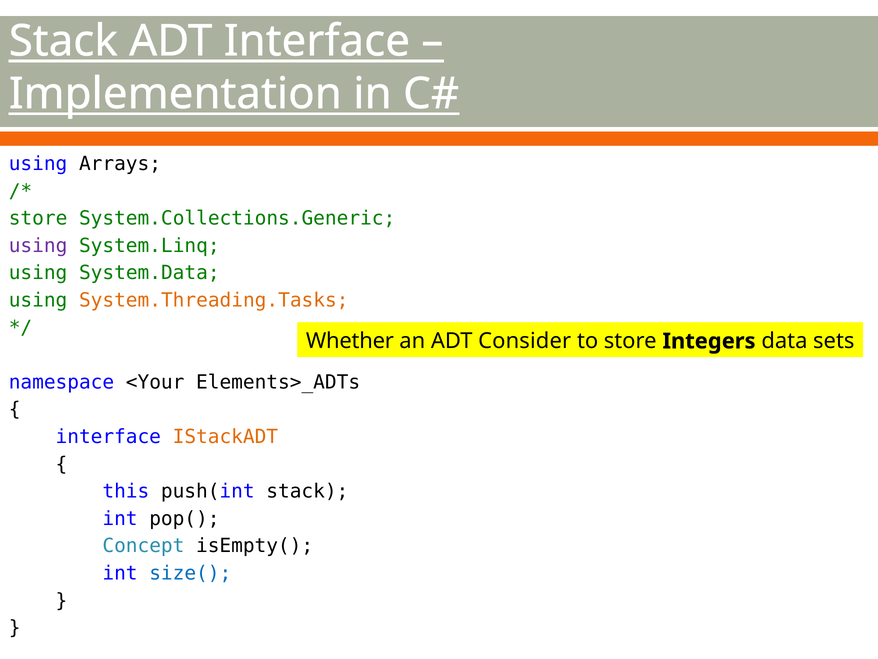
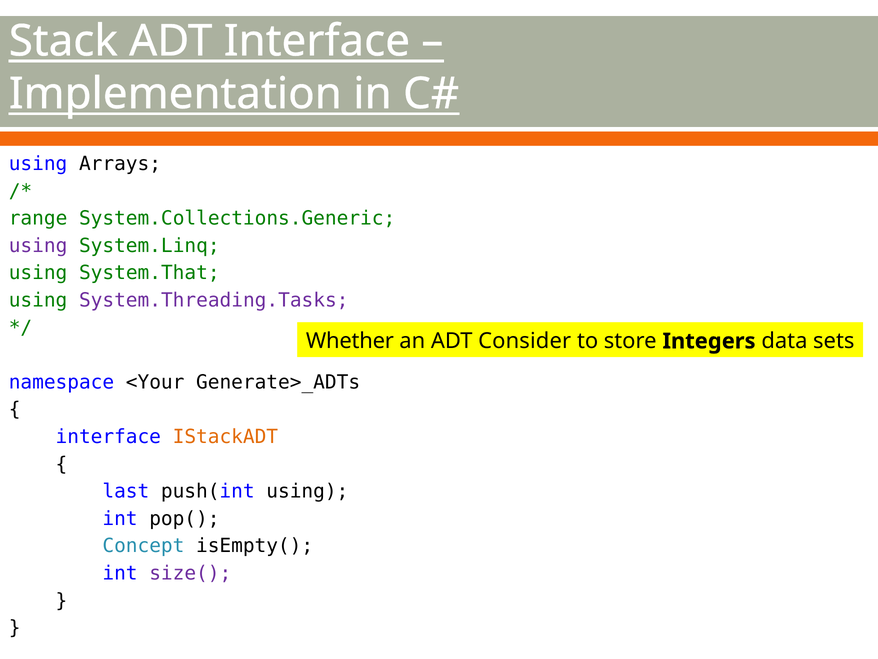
store at (38, 218): store -> range
System.Data: System.Data -> System.That
System.Threading.Tasks colour: orange -> purple
Elements>_ADTs: Elements>_ADTs -> Generate>_ADTs
this: this -> last
push(int stack: stack -> using
size( colour: blue -> purple
